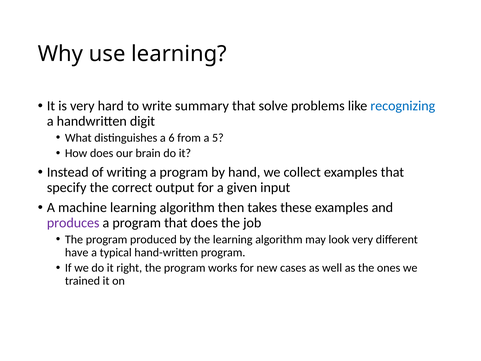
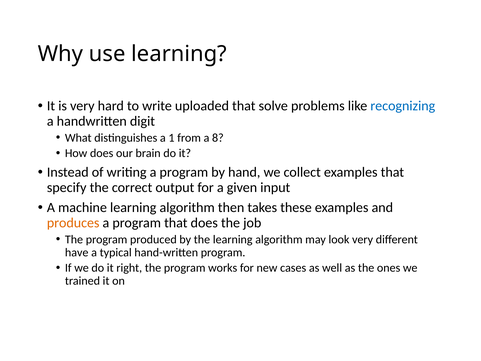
summary: summary -> uploaded
6: 6 -> 1
5: 5 -> 8
produces colour: purple -> orange
